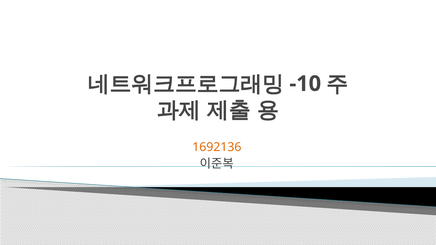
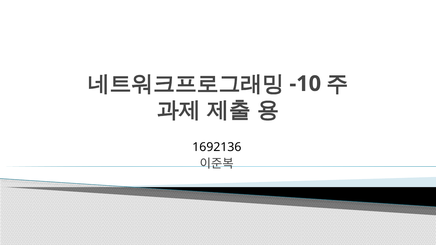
1692136 colour: orange -> black
